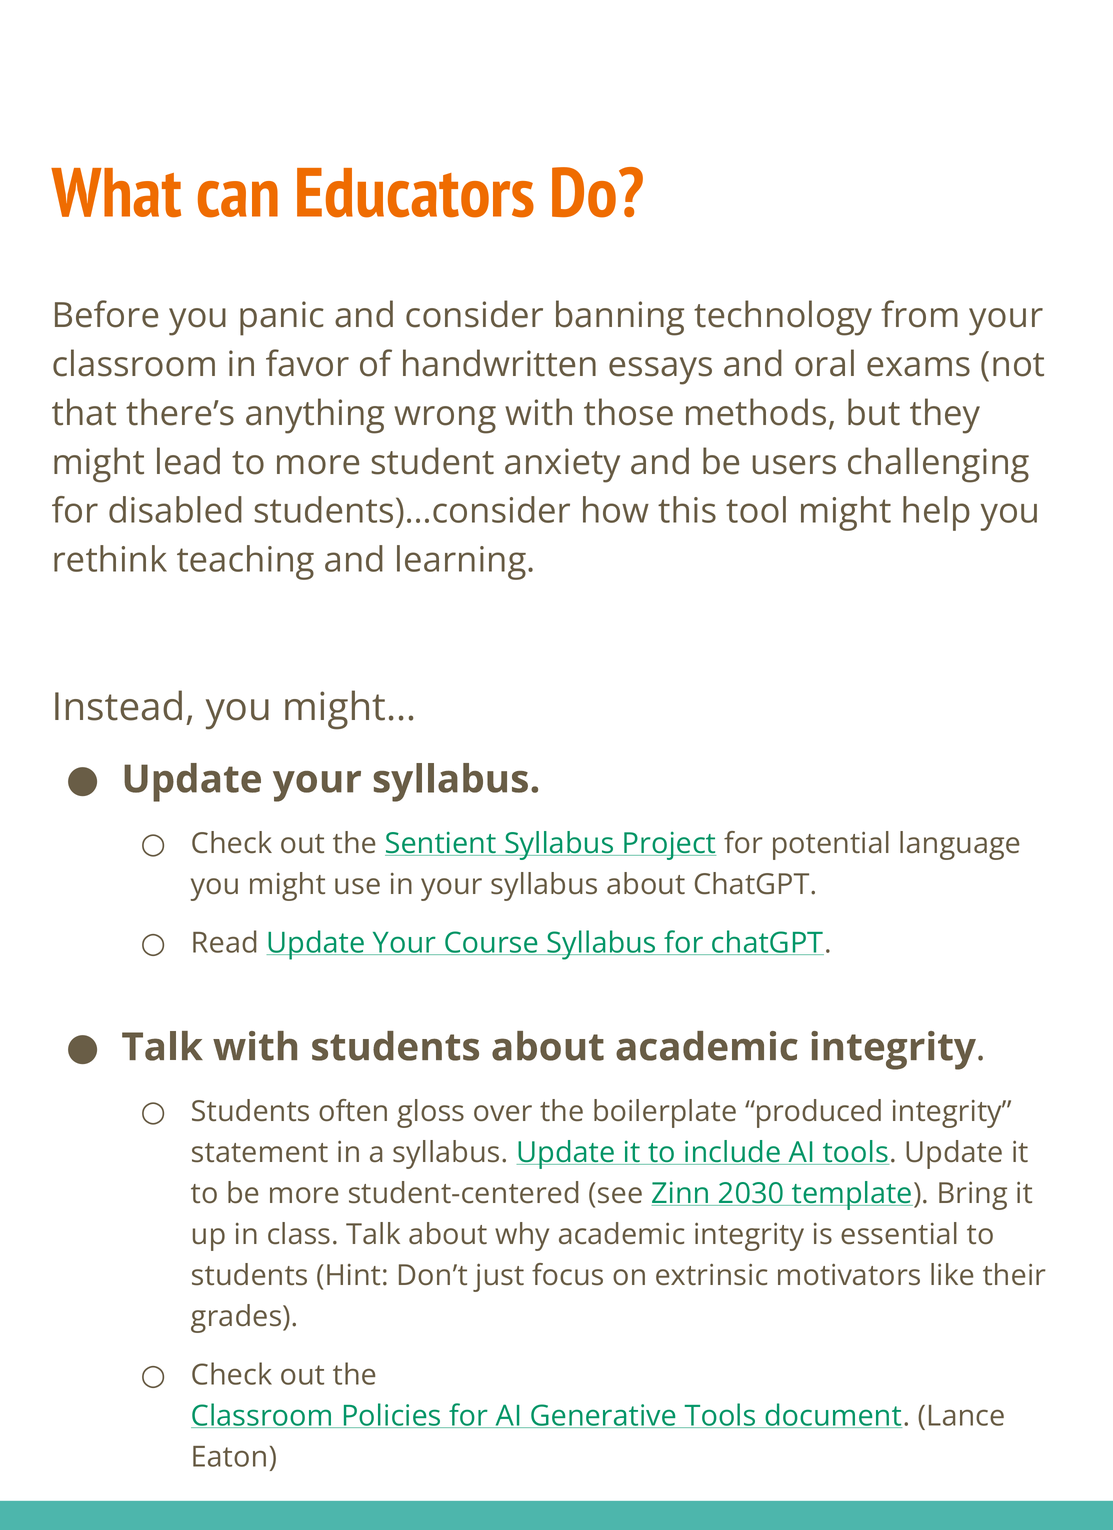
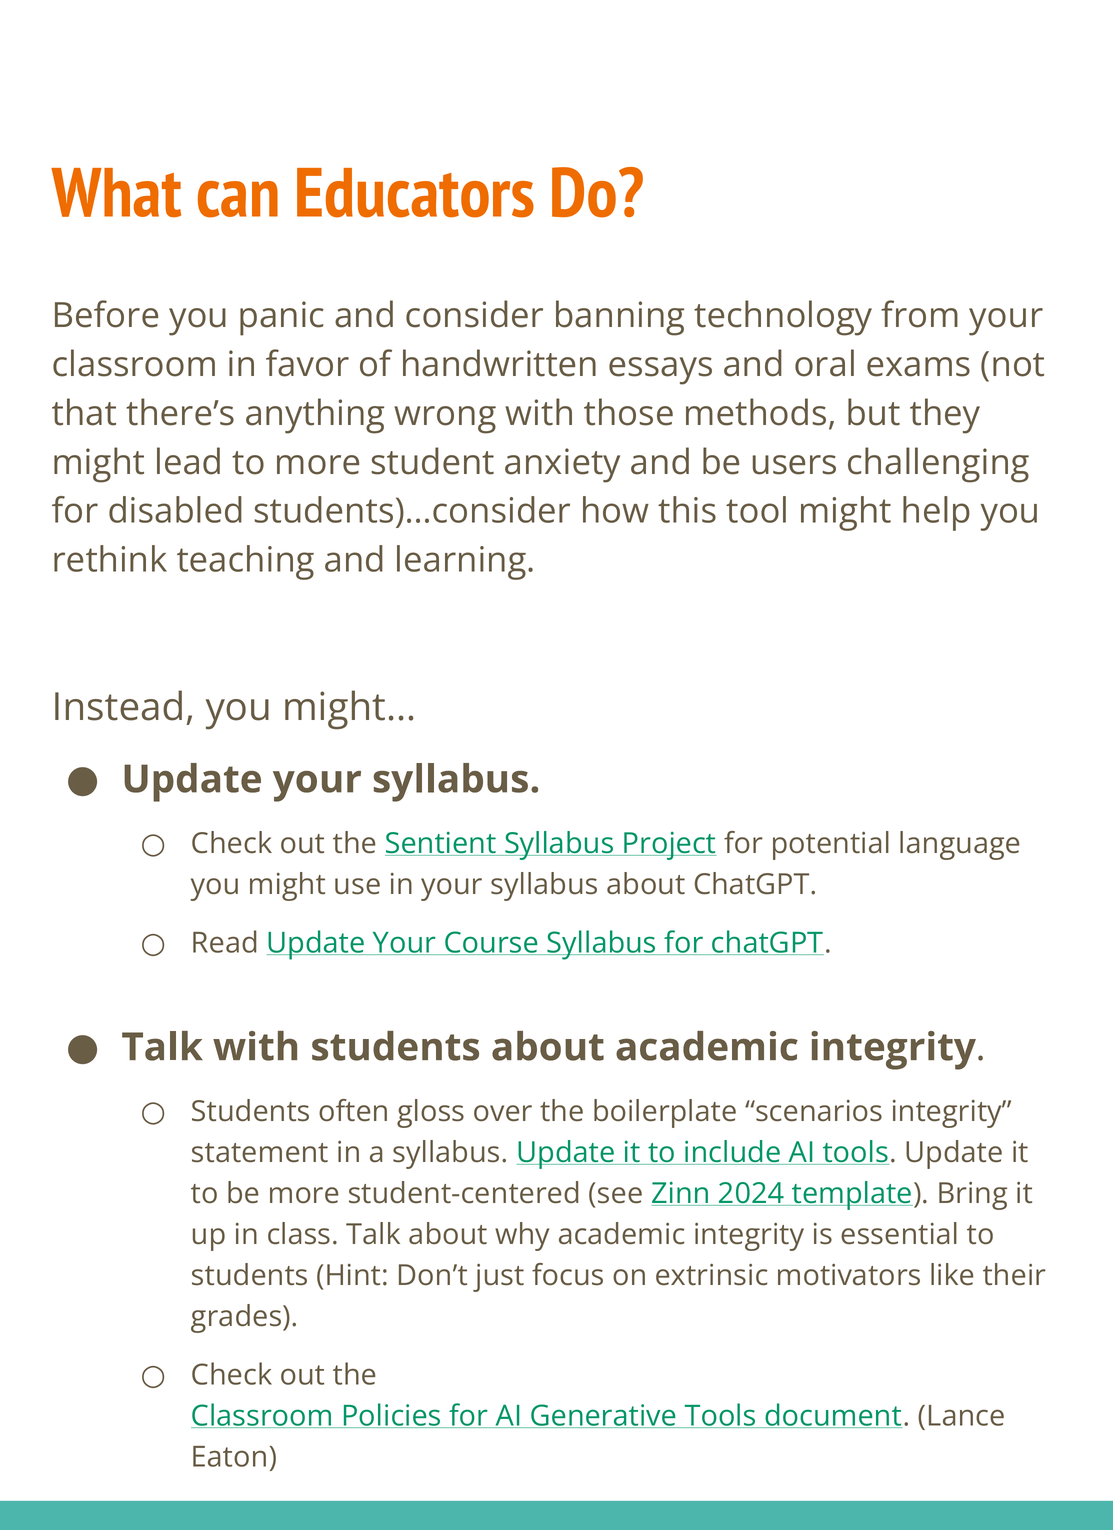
produced: produced -> scenarios
2030: 2030 -> 2024
